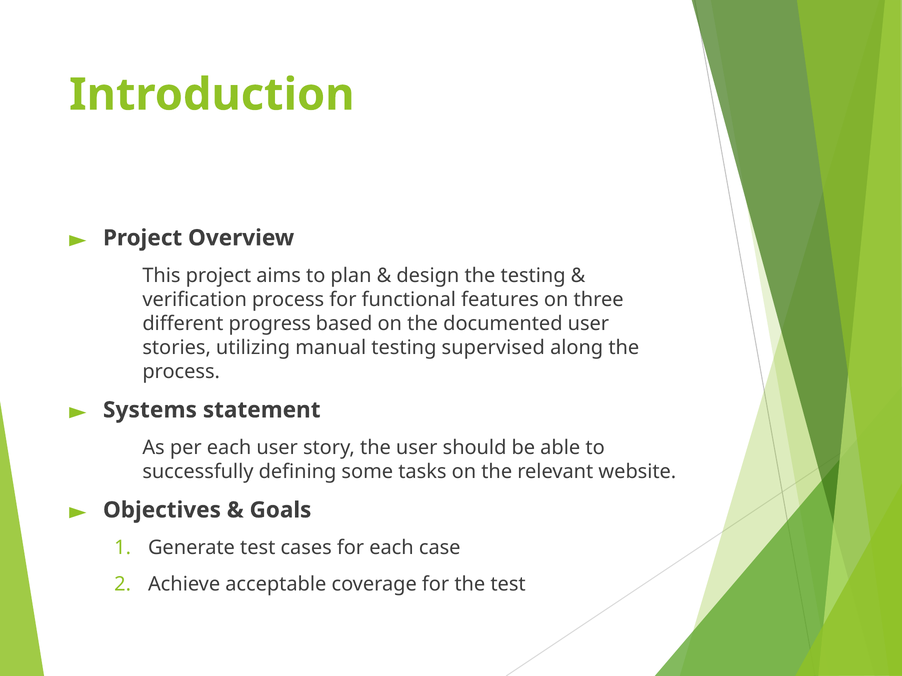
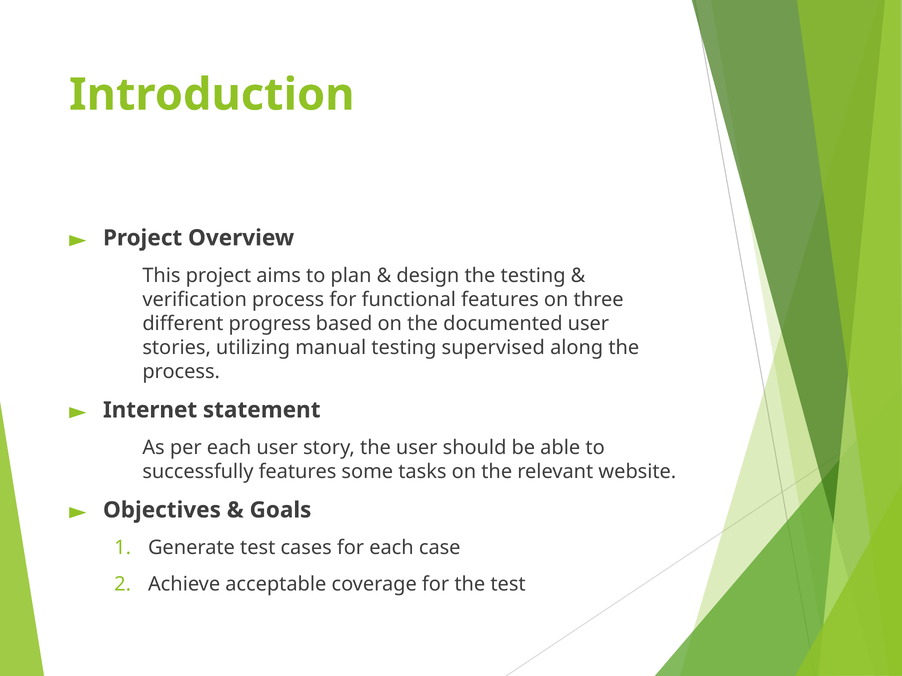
Systems: Systems -> Internet
successfully defining: defining -> features
